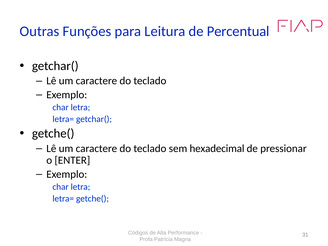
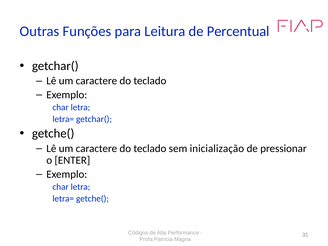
hexadecimal: hexadecimal -> inicialização
